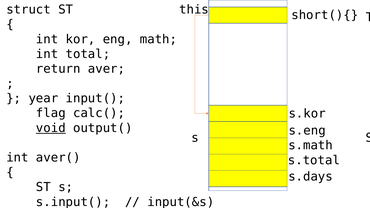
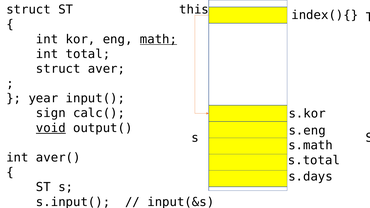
short(){: short(){ -> index(){
math underline: none -> present
return at (58, 69): return -> struct
flag: flag -> sign
